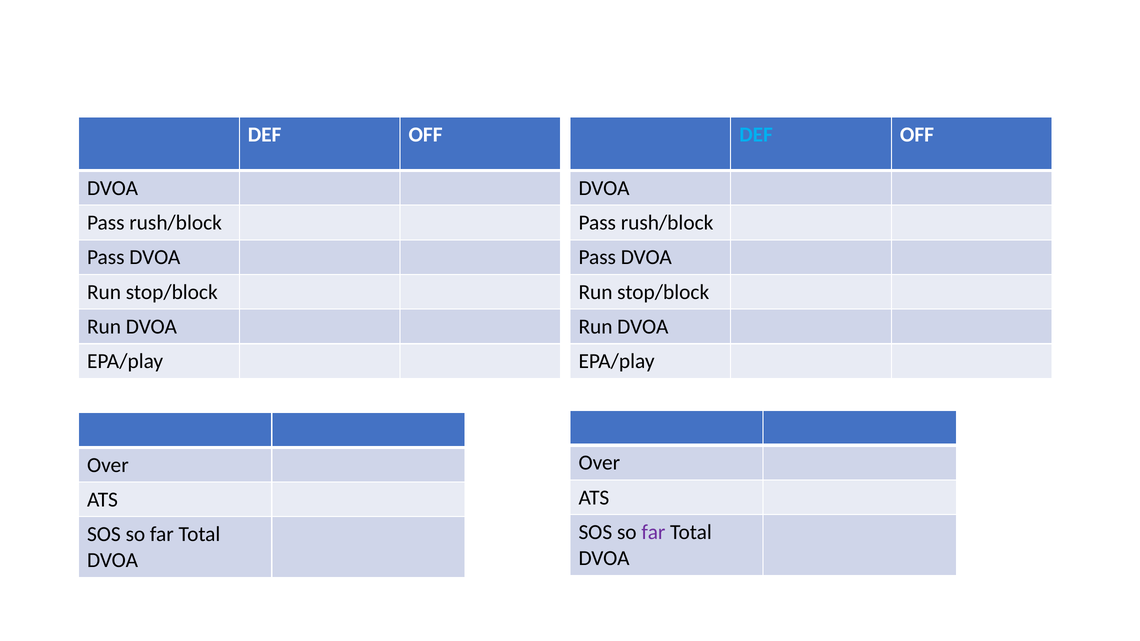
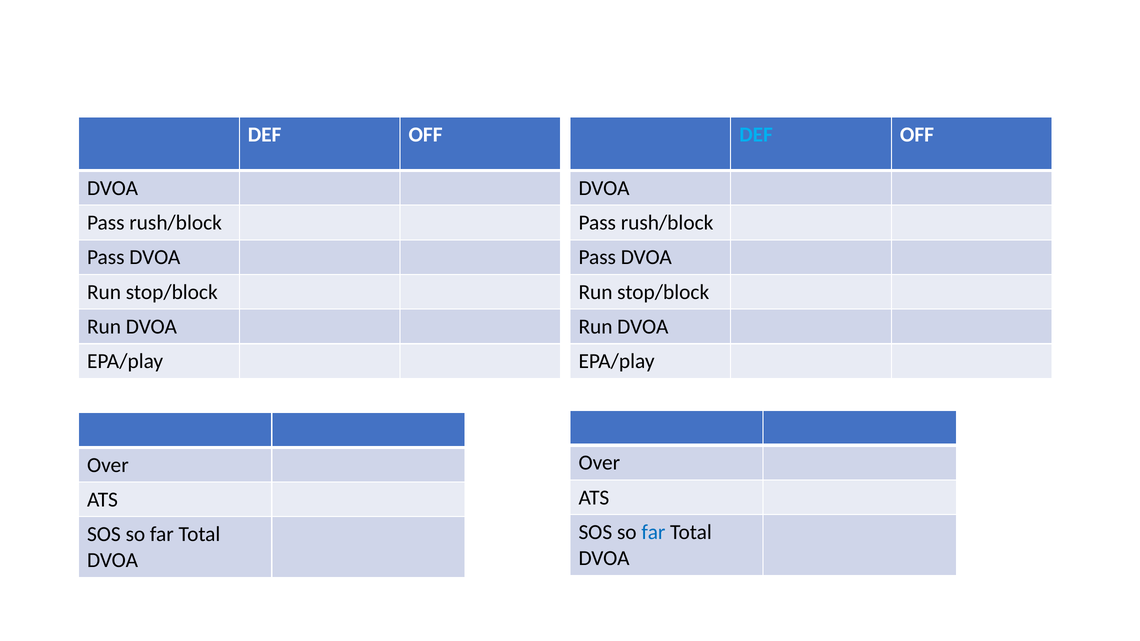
far at (653, 532) colour: purple -> blue
